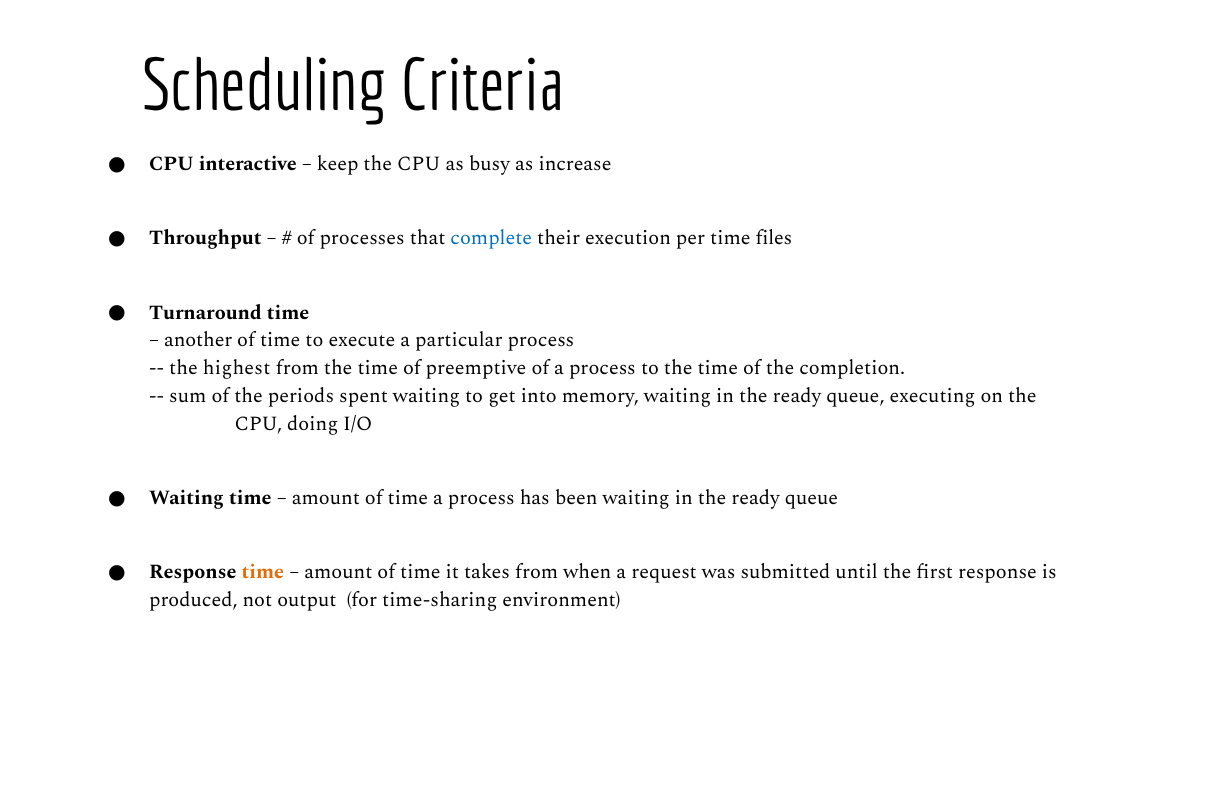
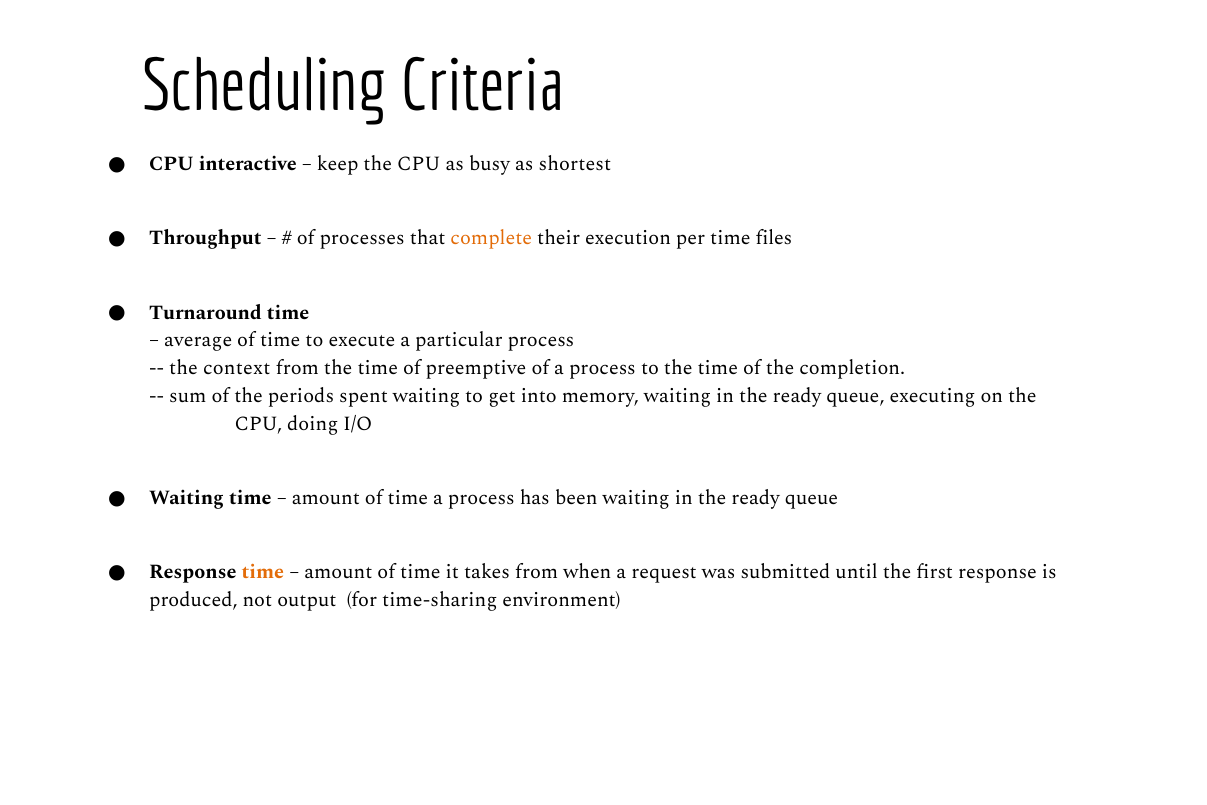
increase: increase -> shortest
complete colour: blue -> orange
another: another -> average
highest: highest -> context
